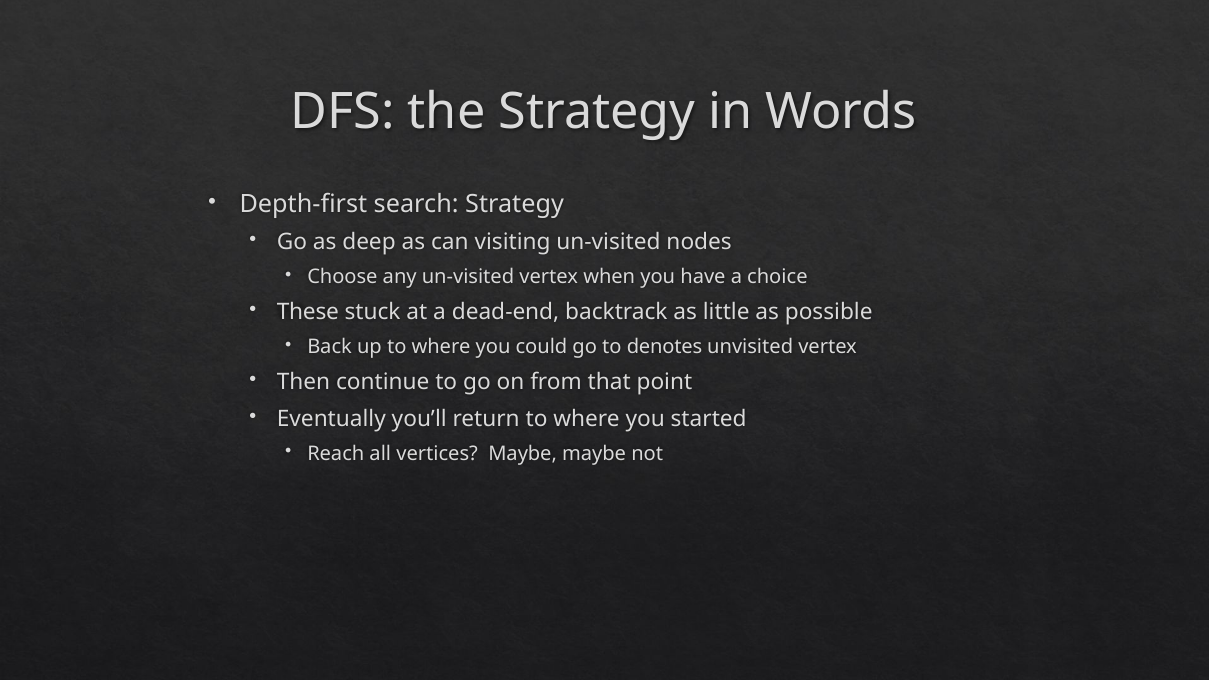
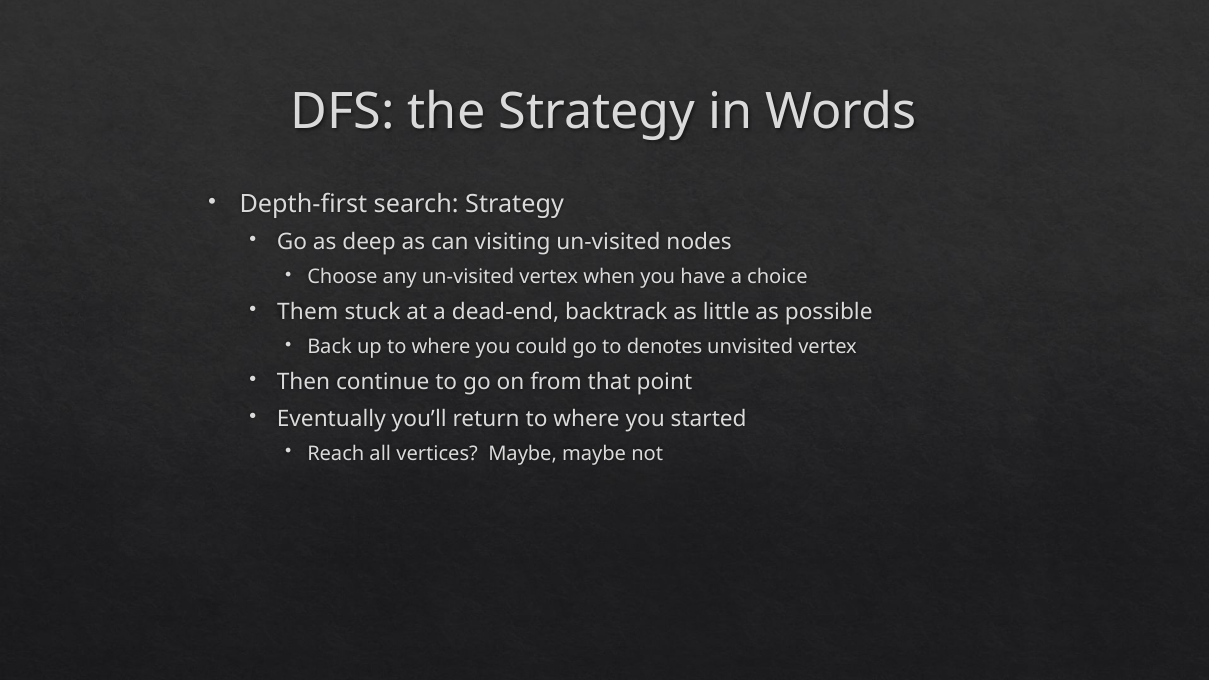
These: These -> Them
